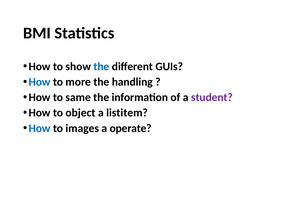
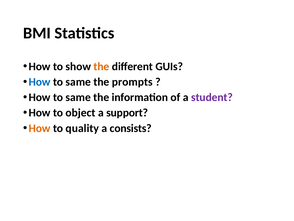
the at (101, 66) colour: blue -> orange
more at (78, 82): more -> same
handling: handling -> prompts
listitem: listitem -> support
How at (40, 128) colour: blue -> orange
images: images -> quality
operate: operate -> consists
